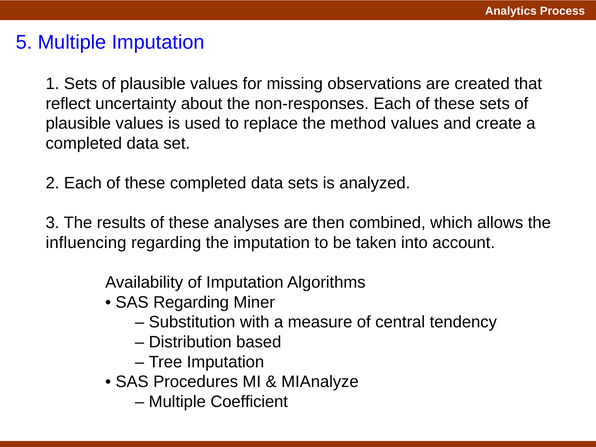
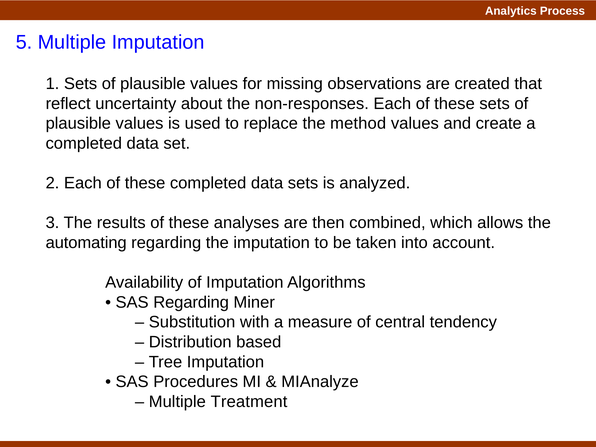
influencing: influencing -> automating
Coefficient: Coefficient -> Treatment
